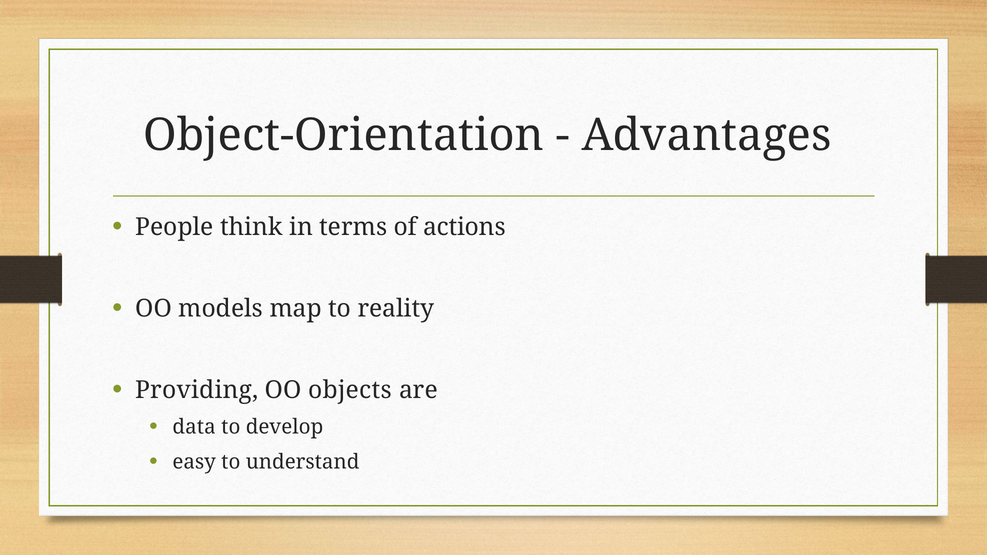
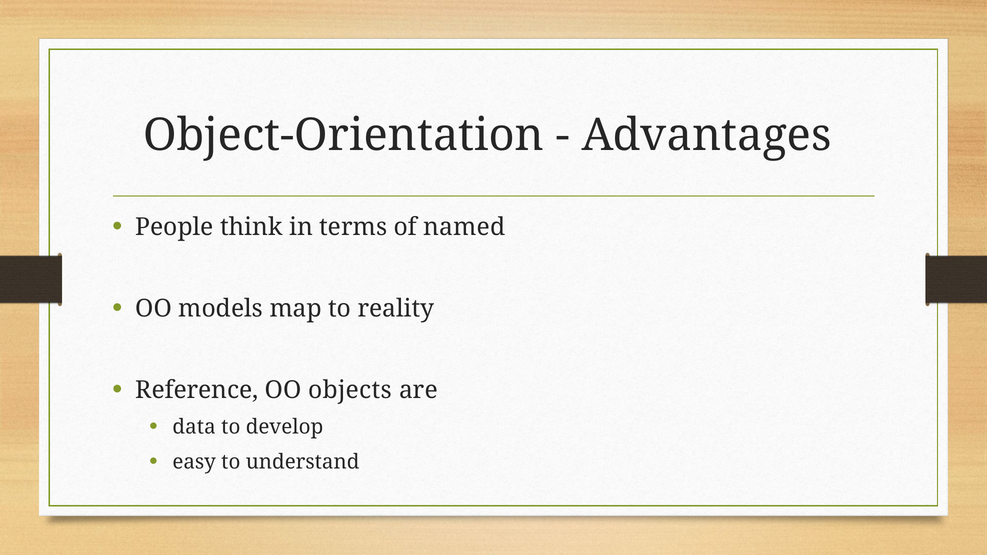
actions: actions -> named
Providing: Providing -> Reference
